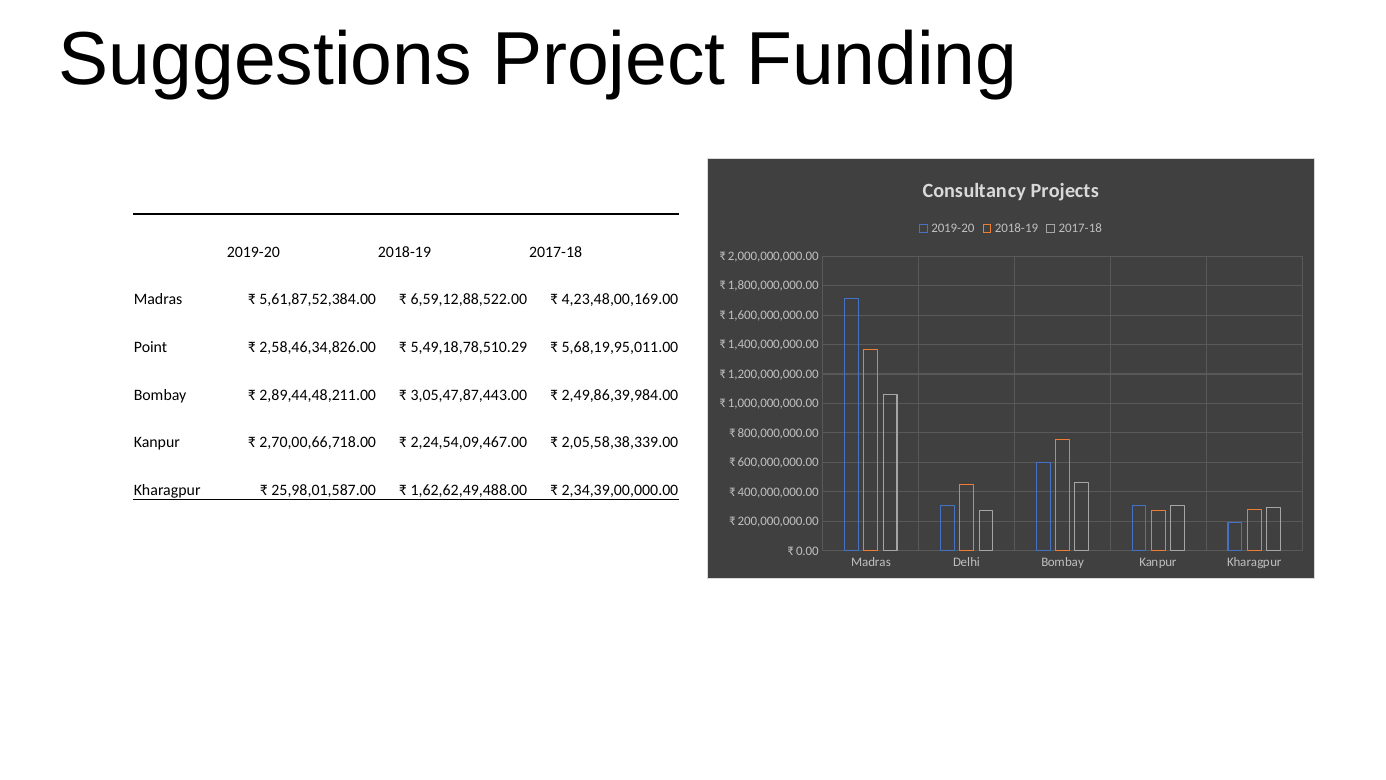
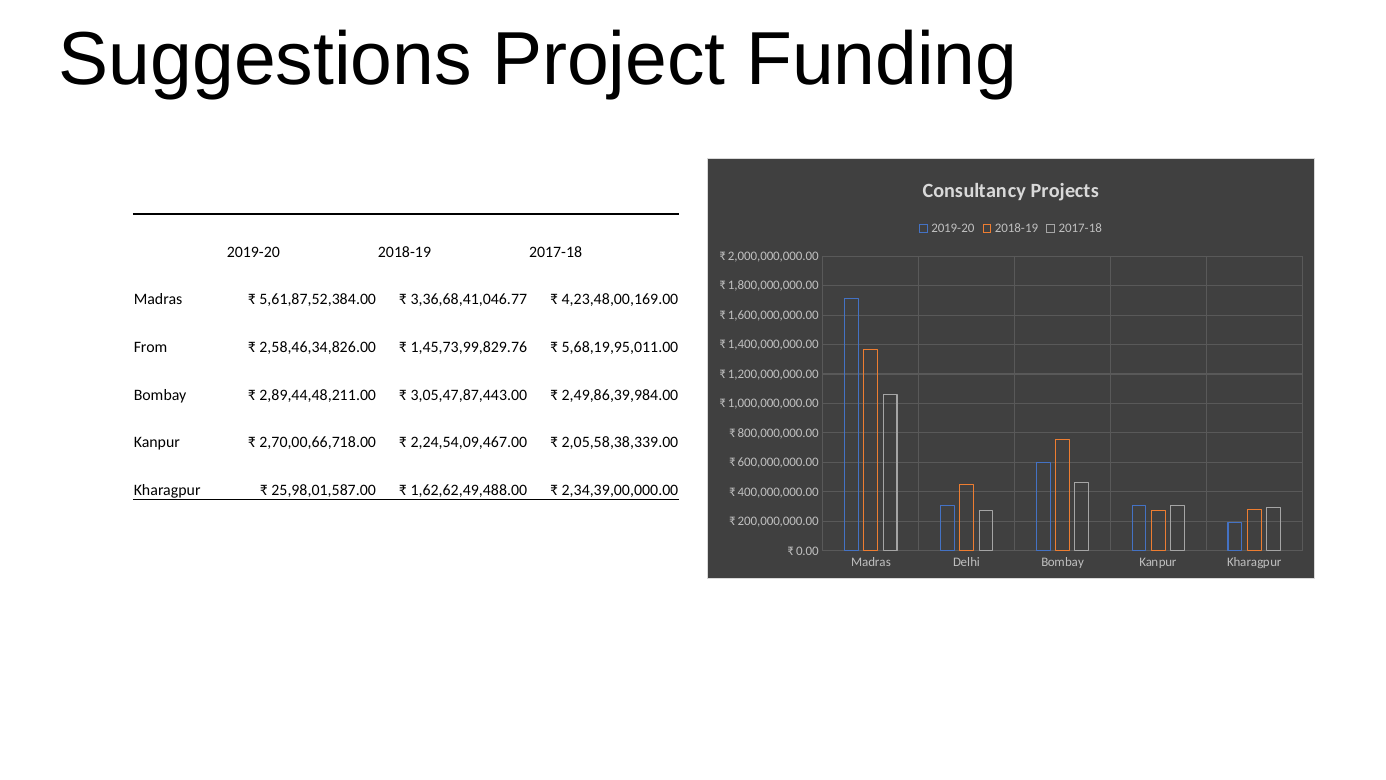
6,59,12,88,522.00: 6,59,12,88,522.00 -> 3,36,68,41,046.77
Point: Point -> From
5,49,18,78,510.29: 5,49,18,78,510.29 -> 1,45,73,99,829.76
